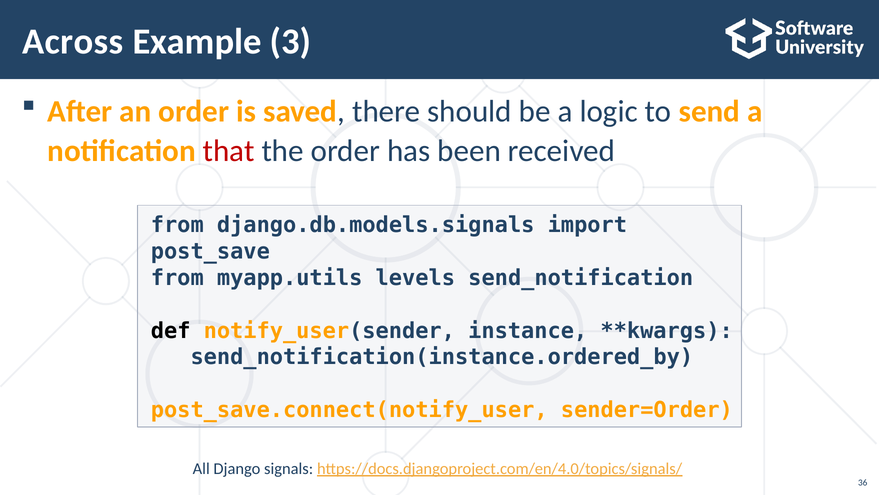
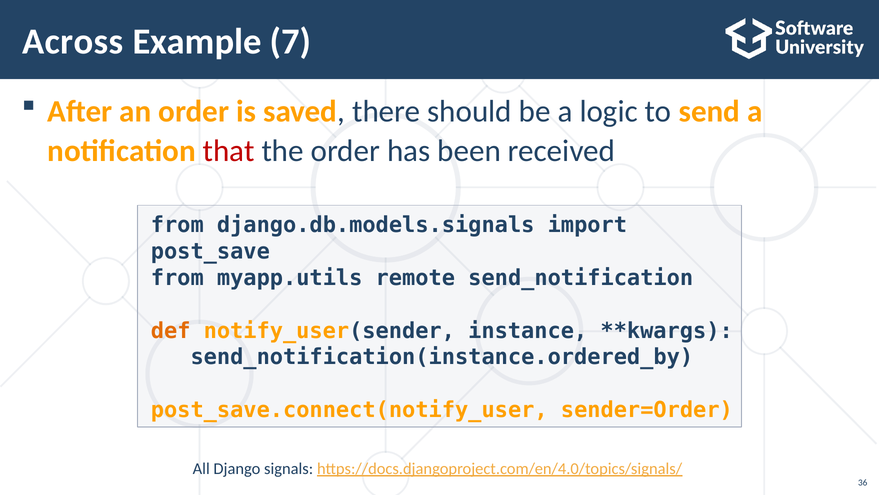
3: 3 -> 7
levels: levels -> remote
def colour: black -> orange
